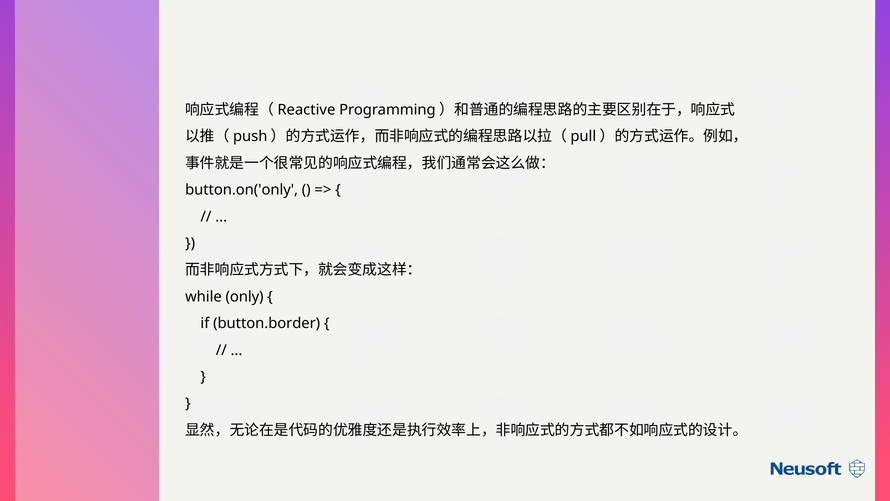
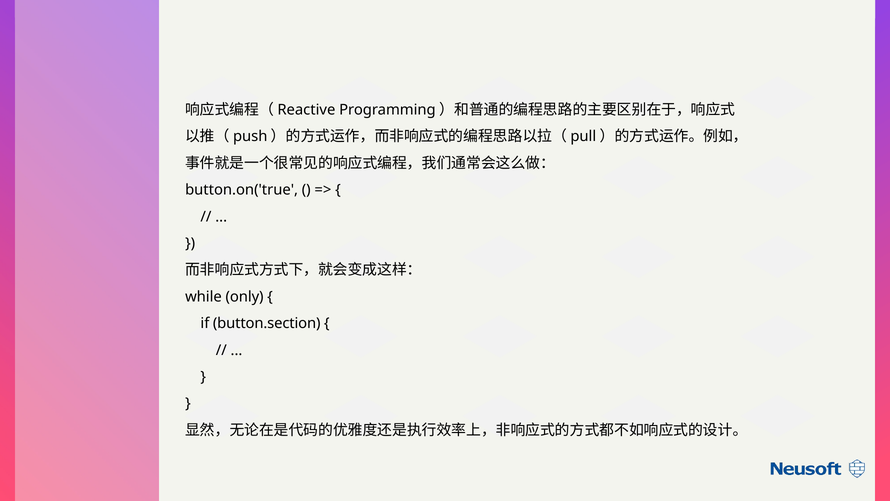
button.on('only: button.on('only -> button.on('true
button.border: button.border -> button.section
